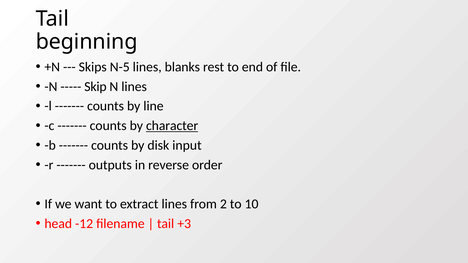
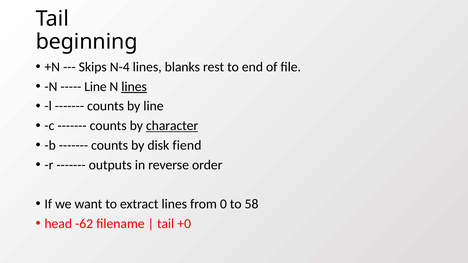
N-5: N-5 -> N-4
Skip at (95, 87): Skip -> Line
lines at (134, 87) underline: none -> present
input: input -> fiend
2: 2 -> 0
10: 10 -> 58
-12: -12 -> -62
+3: +3 -> +0
